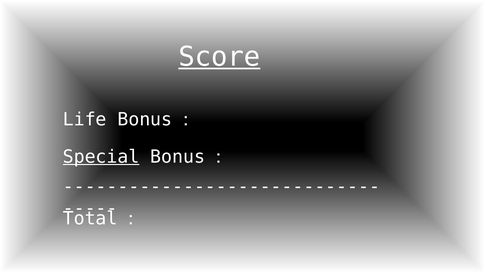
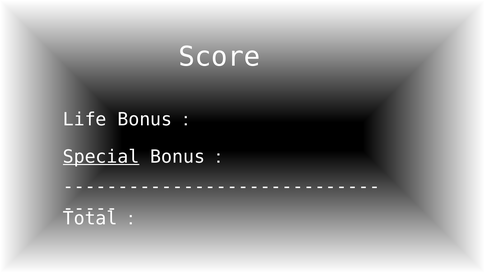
Score underline: present -> none
